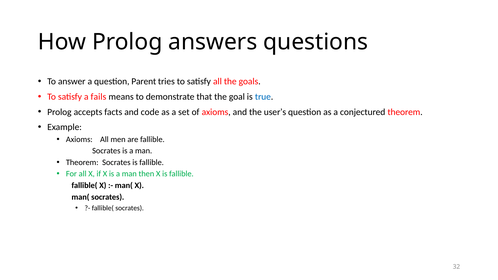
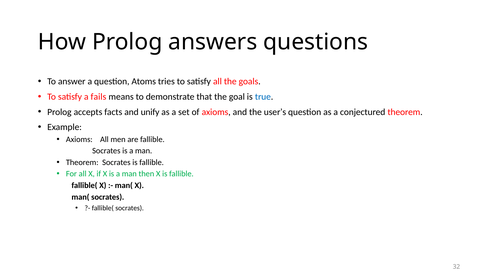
Parent: Parent -> Atoms
code: code -> unify
